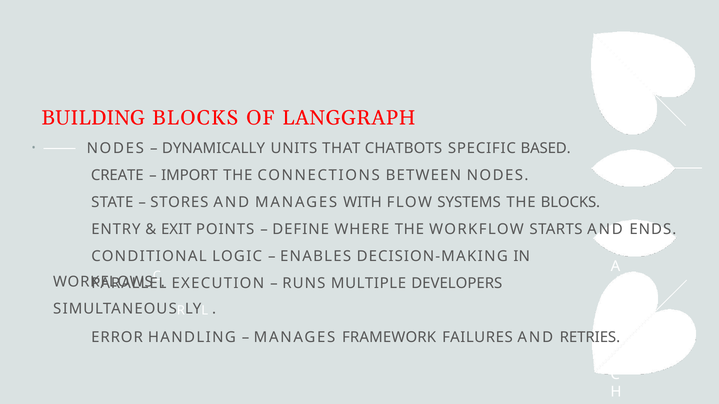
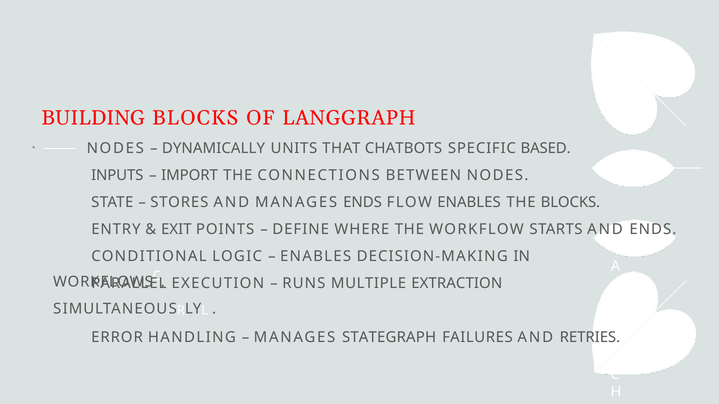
CREATE: CREATE -> INPUTS
MANAGES WITH: WITH -> ENDS
FLOW SYSTEMS: SYSTEMS -> ENABLES
DEVELOPERS: DEVELOPERS -> EXTRACTION
FRAMEWORK: FRAMEWORK -> STATEGRAPH
